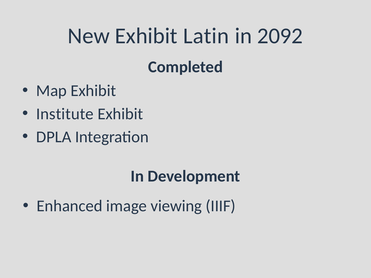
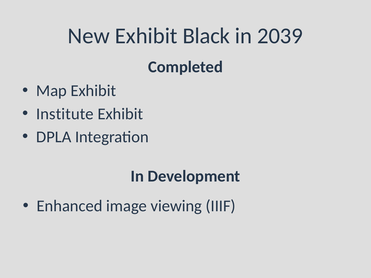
Latin: Latin -> Black
2092: 2092 -> 2039
